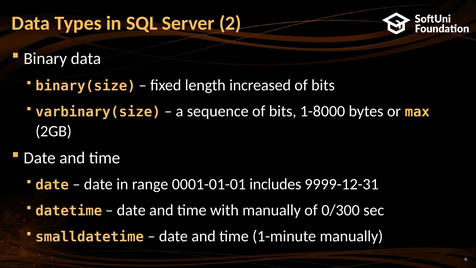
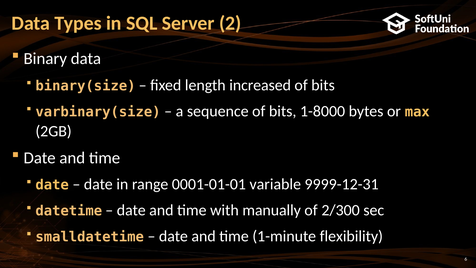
includes: includes -> variable
0/300: 0/300 -> 2/300
1-minute manually: manually -> flexibility
